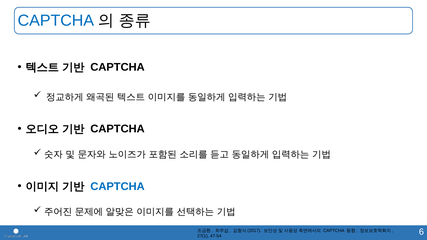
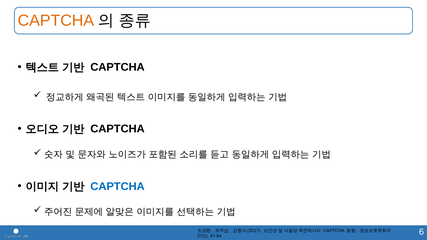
CAPTCHA at (56, 21) colour: blue -> orange
